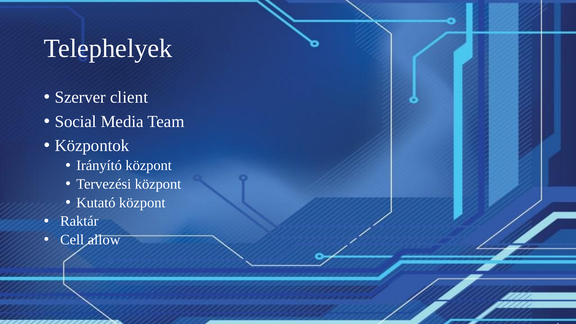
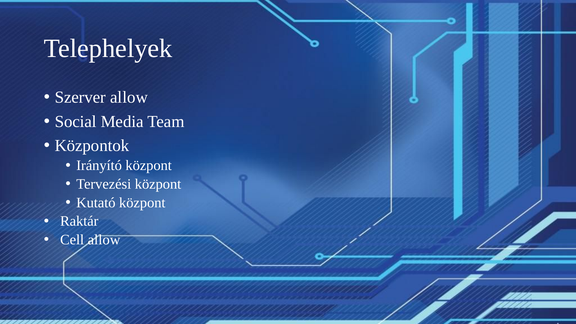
Szerver client: client -> allow
